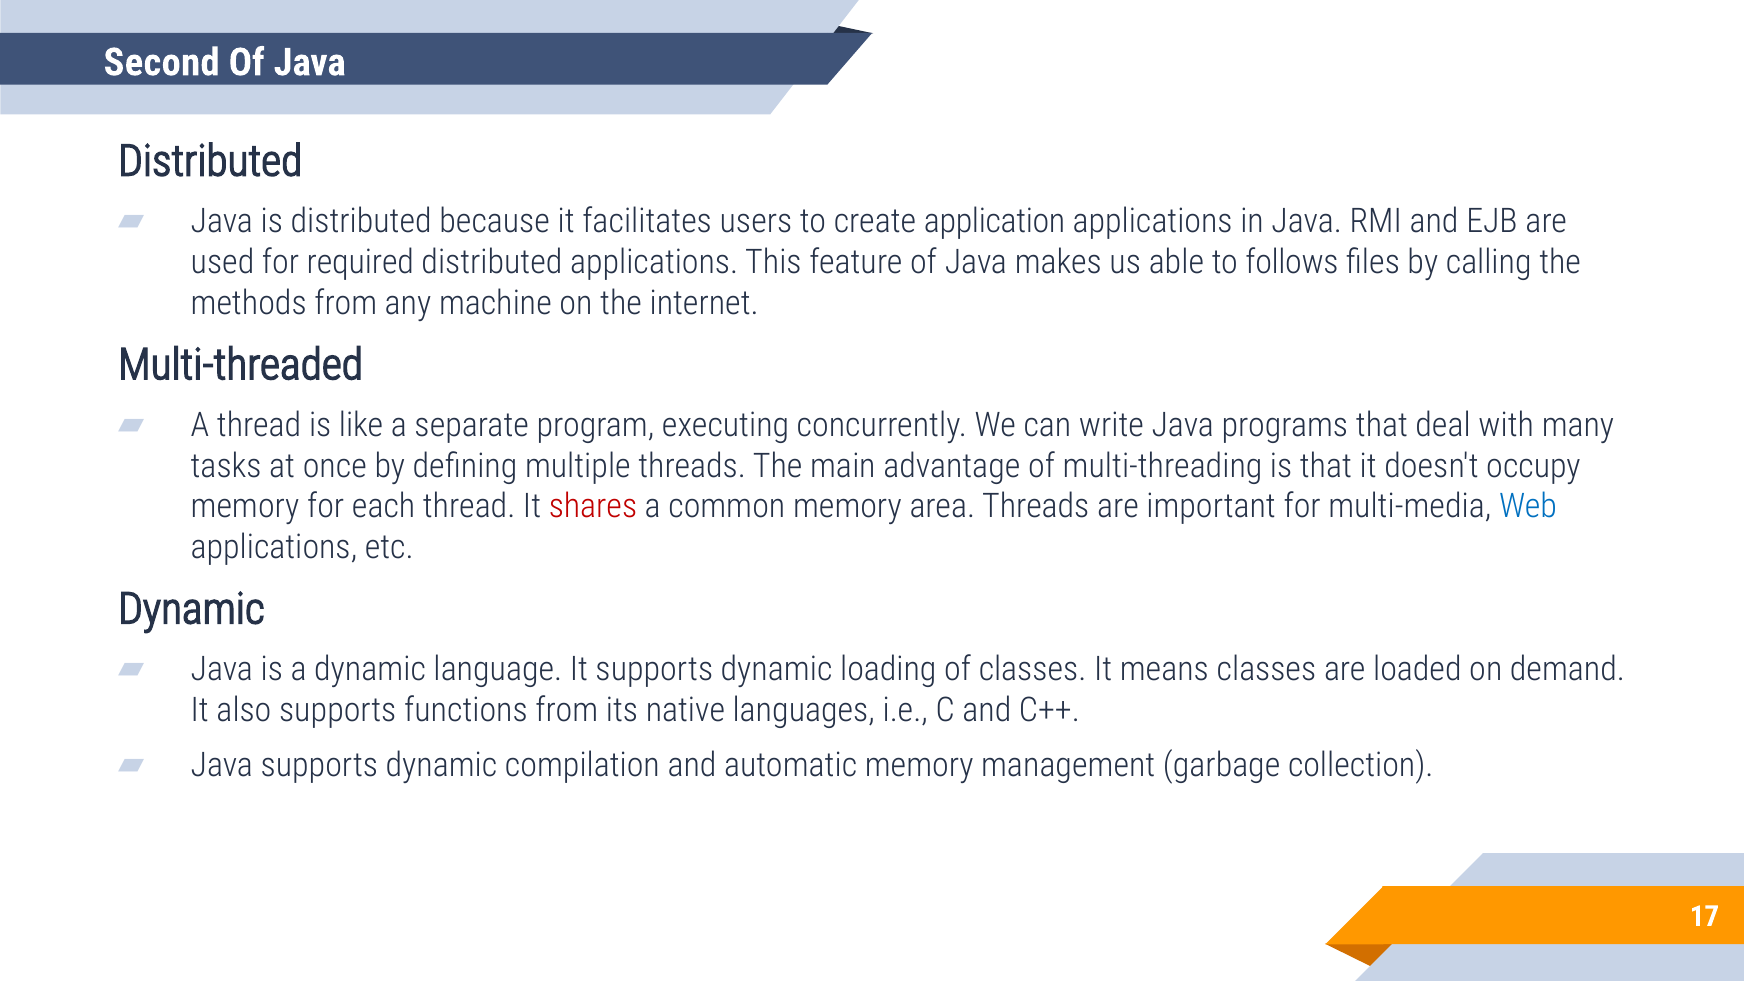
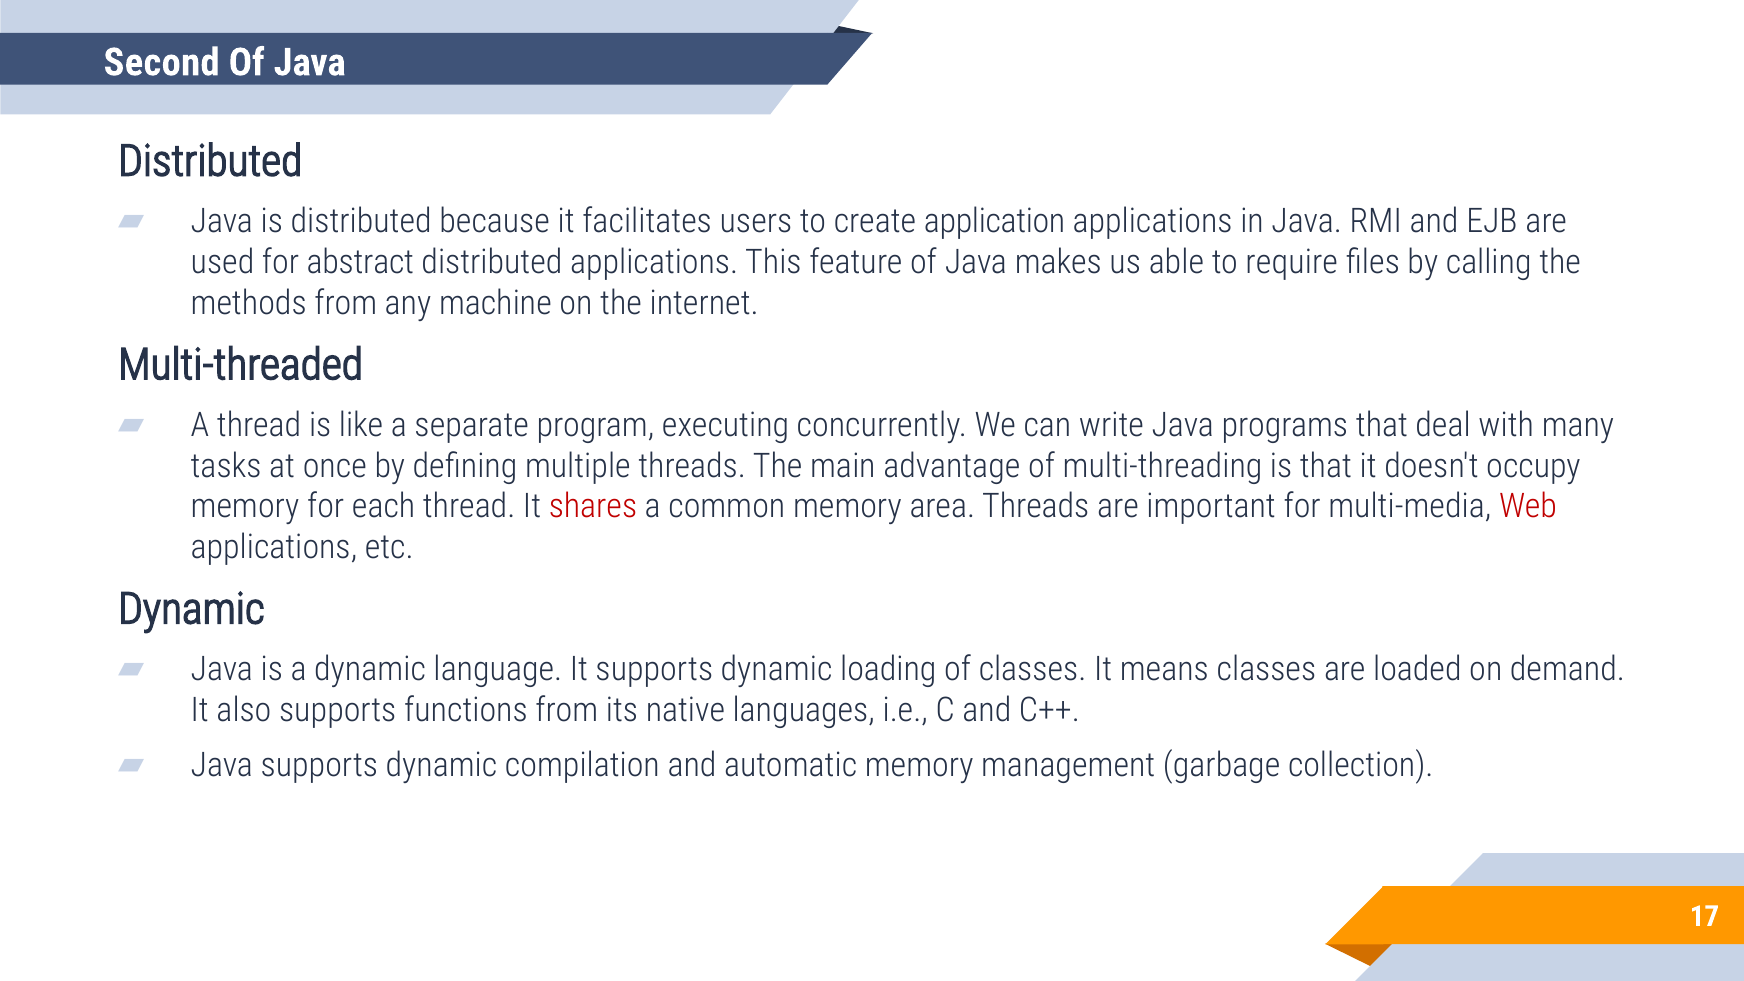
required: required -> abstract
follows: follows -> require
Web colour: blue -> red
